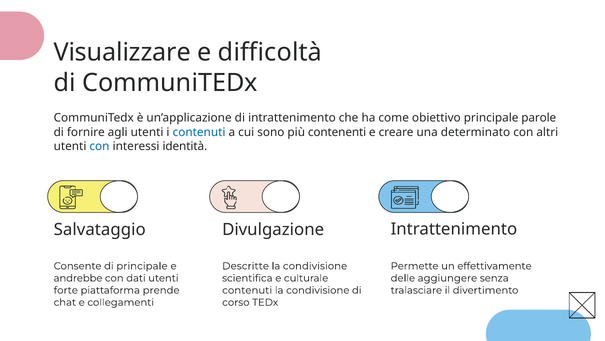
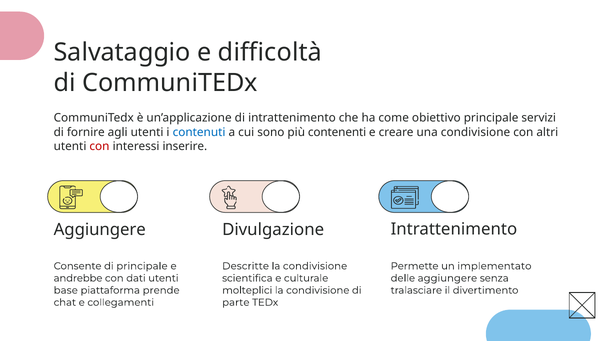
Visualizzare: Visualizzare -> Salvataggio
parole: parole -> servizi
una determinato: determinato -> condivisione
con at (99, 146) colour: blue -> red
identità: identità -> inserire
Salvataggio at (100, 229): Salvataggio -> Aggiungere
effettivamente: effettivamente -> implementato
forte: forte -> base
contenuti at (247, 290): contenuti -> molteplici
corso: corso -> parte
